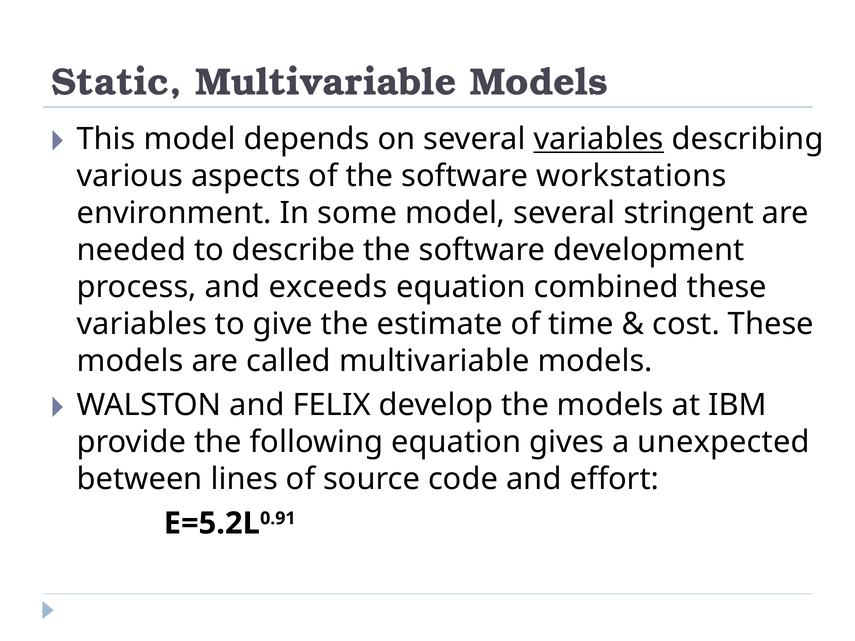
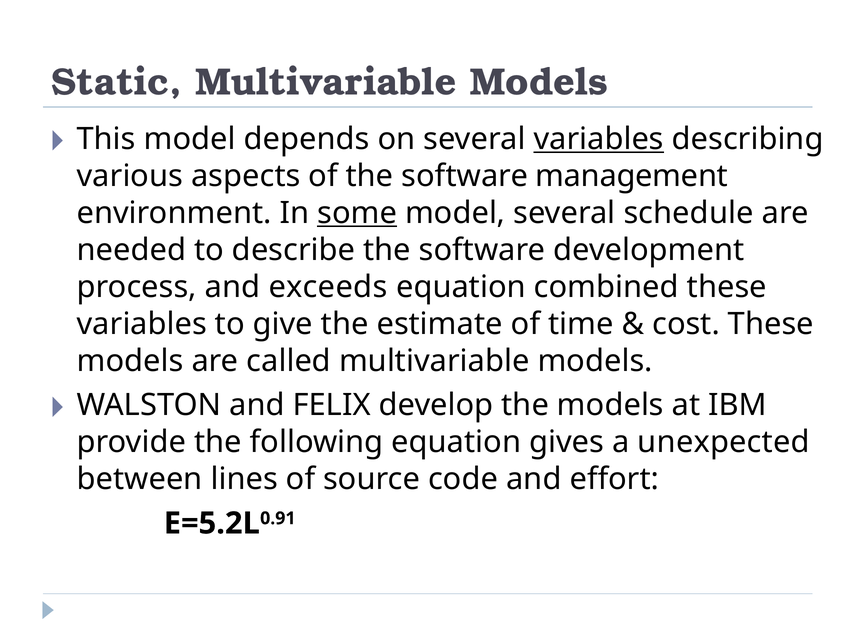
workstations: workstations -> management
some underline: none -> present
stringent: stringent -> schedule
